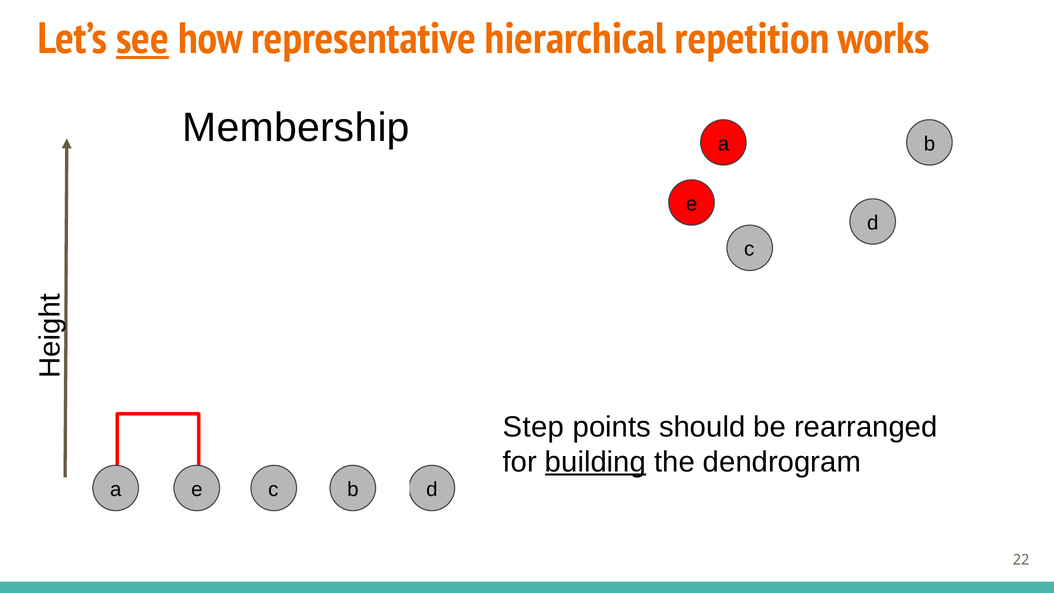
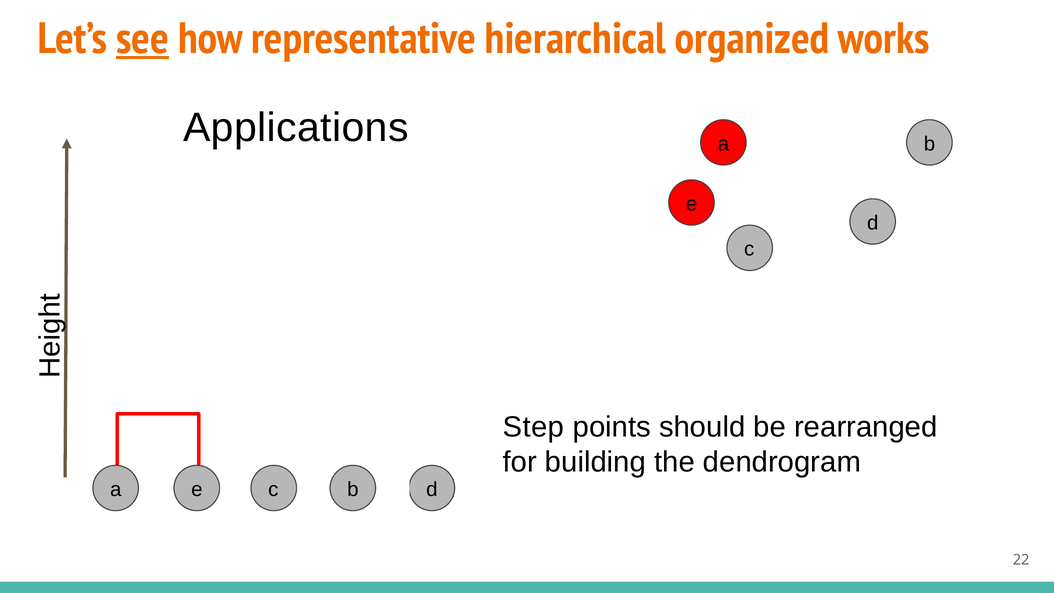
repetition: repetition -> organized
Membership: Membership -> Applications
building underline: present -> none
